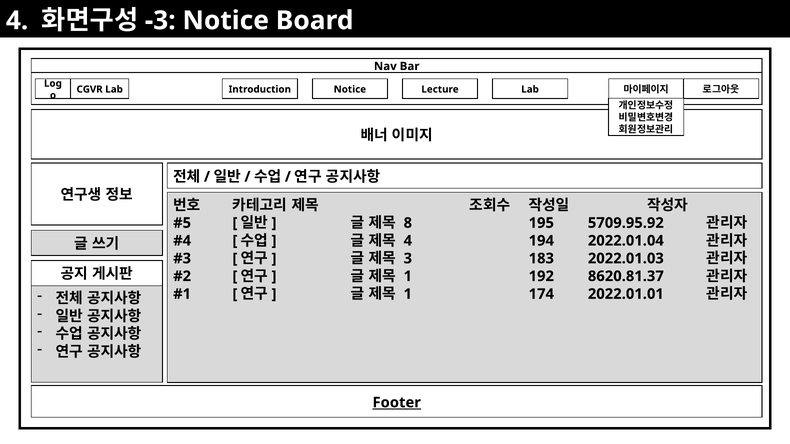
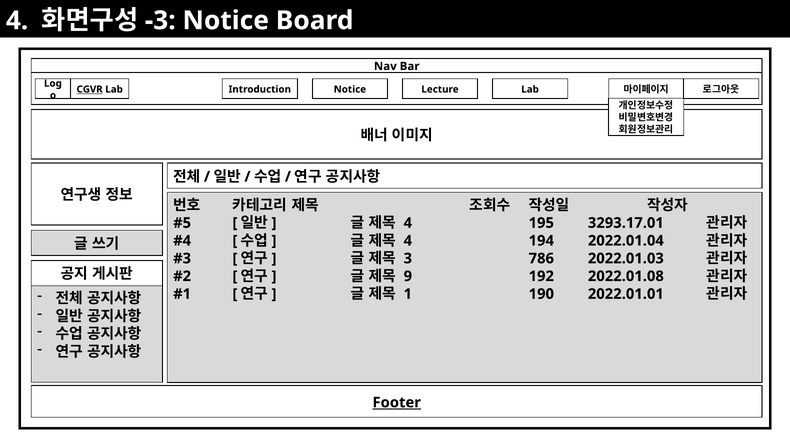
CGVR underline: none -> present
8 at (408, 223): 8 -> 4
5709.95.92: 5709.95.92 -> 3293.17.01
183: 183 -> 786
1 at (408, 276): 1 -> 9
8620.81.37: 8620.81.37 -> 2022.01.08
174: 174 -> 190
